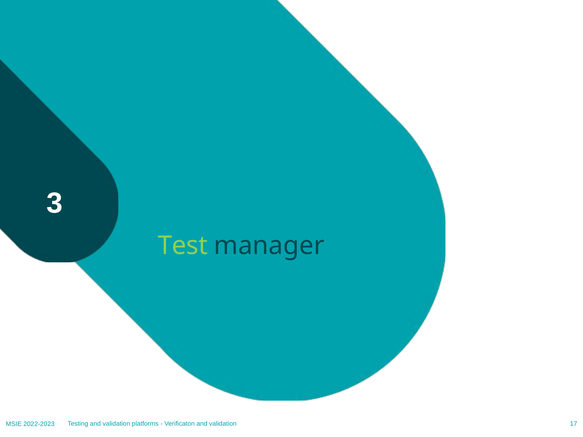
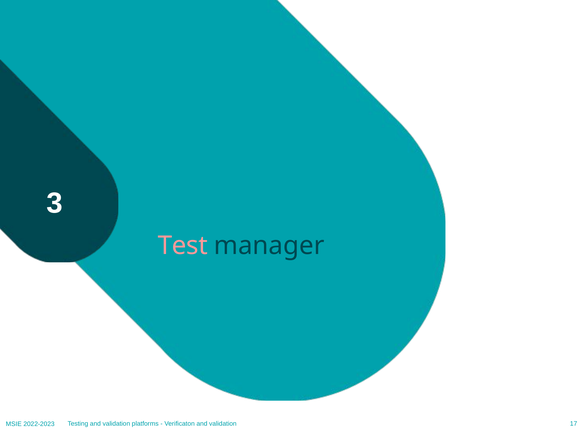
Test colour: light green -> pink
